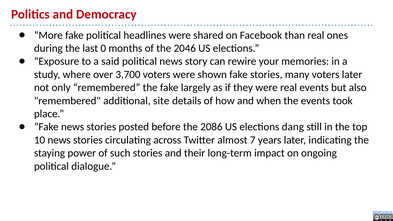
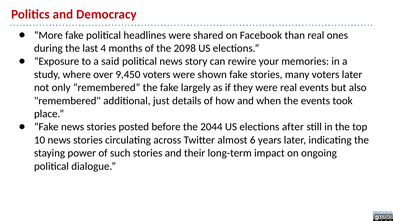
0: 0 -> 4
2046: 2046 -> 2098
3,700: 3,700 -> 9,450
site: site -> just
2086: 2086 -> 2044
dang: dang -> after
7: 7 -> 6
